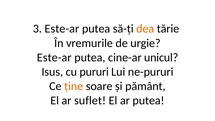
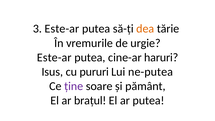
unicul: unicul -> haruri
ne-pururi: ne-pururi -> ne-putea
ține colour: orange -> purple
suflet: suflet -> brațul
